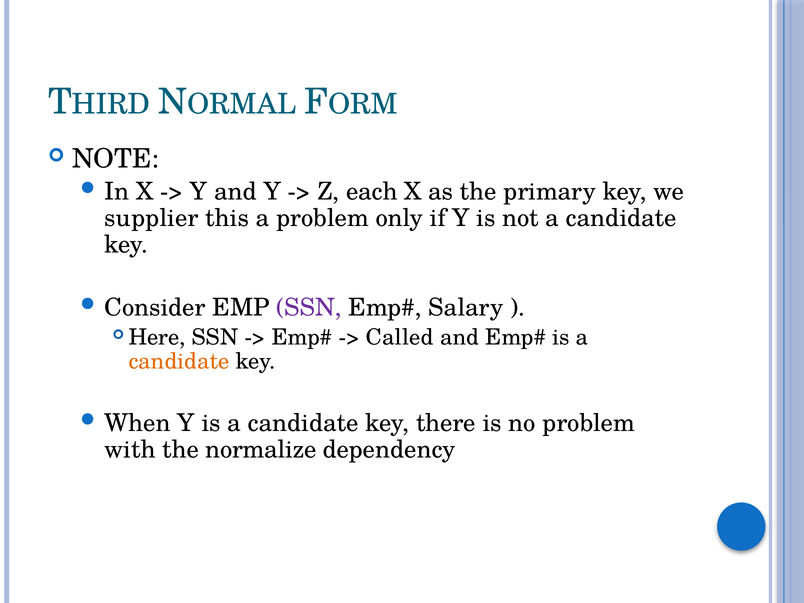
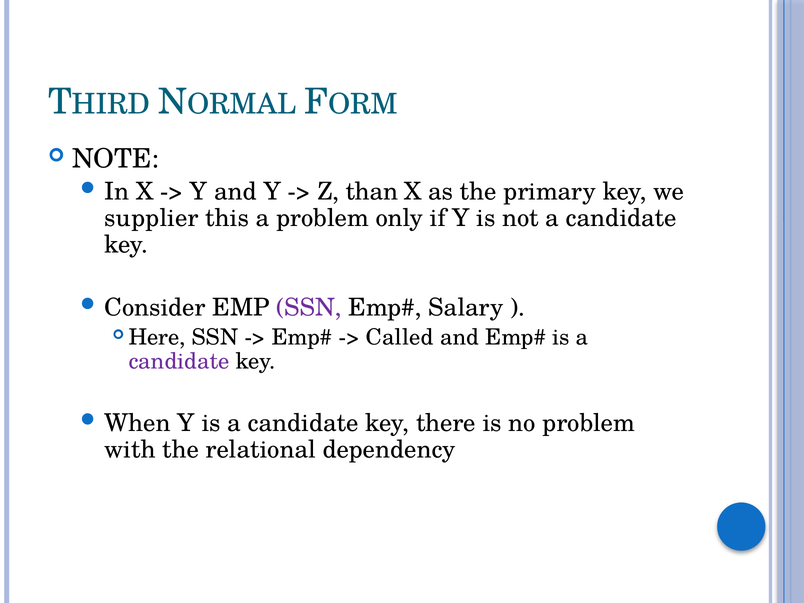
each: each -> than
candidate at (179, 361) colour: orange -> purple
normalize: normalize -> relational
